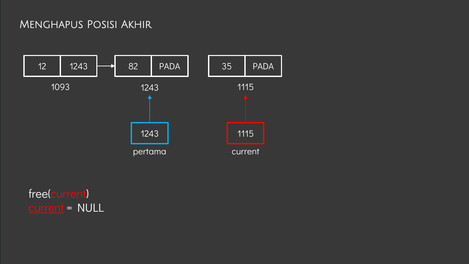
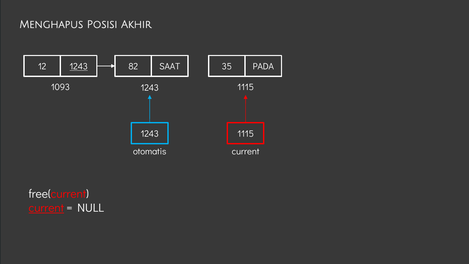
1243 at (79, 67) underline: none -> present
82 PADA: PADA -> SAAT
pertama: pertama -> otomatis
